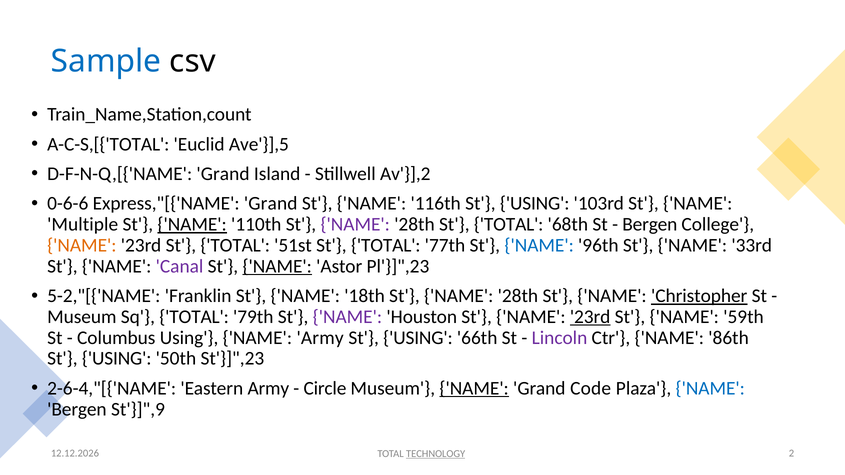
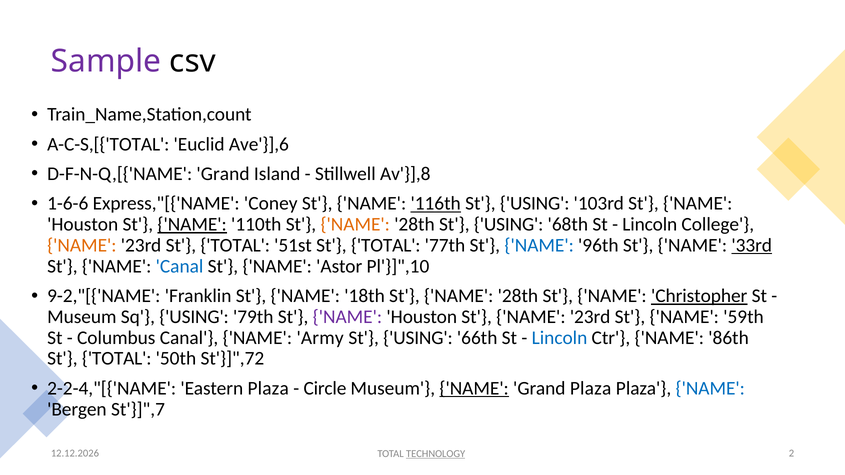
Sample colour: blue -> purple
Ave'}],5: Ave'}],5 -> Ave'}],6
Av'}],2: Av'}],2 -> Av'}],8
0-6-6: 0-6-6 -> 1-6-6
Express,"[{'NAME Grand: Grand -> Coney
116th underline: none -> present
Multiple at (83, 225): Multiple -> Houston
NAME at (355, 225) colour: purple -> orange
28th St TOTAL: TOTAL -> USING
Bergen at (650, 225): Bergen -> Lincoln
33rd underline: none -> present
Canal at (180, 266) colour: purple -> blue
NAME at (277, 266) underline: present -> none
Pl'}]",23: Pl'}]",23 -> Pl'}]",10
5-2,"[{'NAME: 5-2,"[{'NAME -> 9-2,"[{'NAME
Sq TOTAL: TOTAL -> USING
23rd at (590, 317) underline: present -> none
Columbus Using: Using -> Canal
Lincoln at (559, 338) colour: purple -> blue
USING at (117, 359): USING -> TOTAL
St'}]",23: St'}]",23 -> St'}]",72
2-6-4,"[{'NAME: 2-6-4,"[{'NAME -> 2-2-4,"[{'NAME
Eastern Army: Army -> Plaza
Grand Code: Code -> Plaza
St'}]",9: St'}]",9 -> St'}]",7
